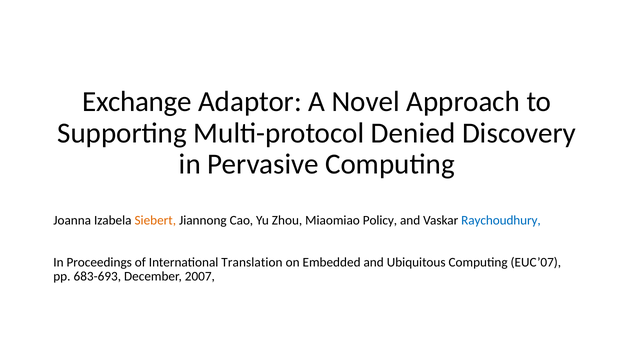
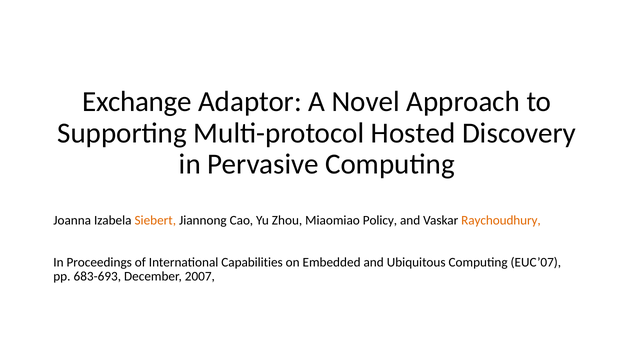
Denied: Denied -> Hosted
Raychoudhury colour: blue -> orange
Translation: Translation -> Capabilities
